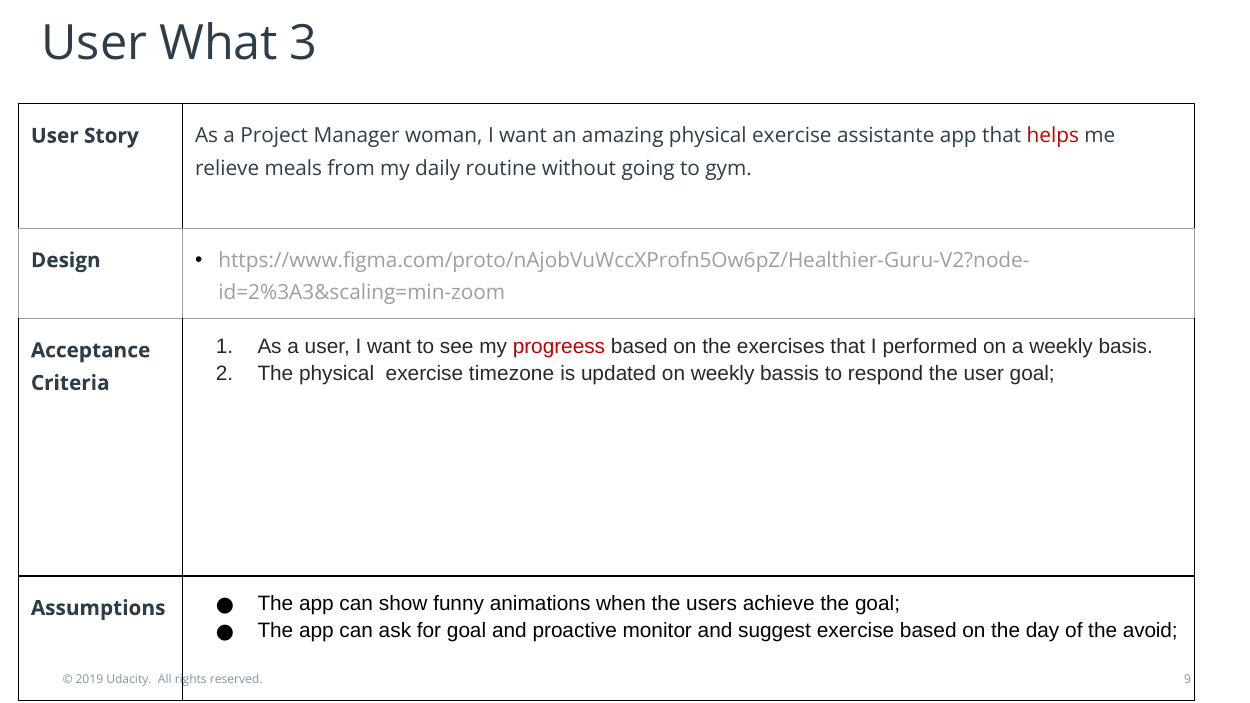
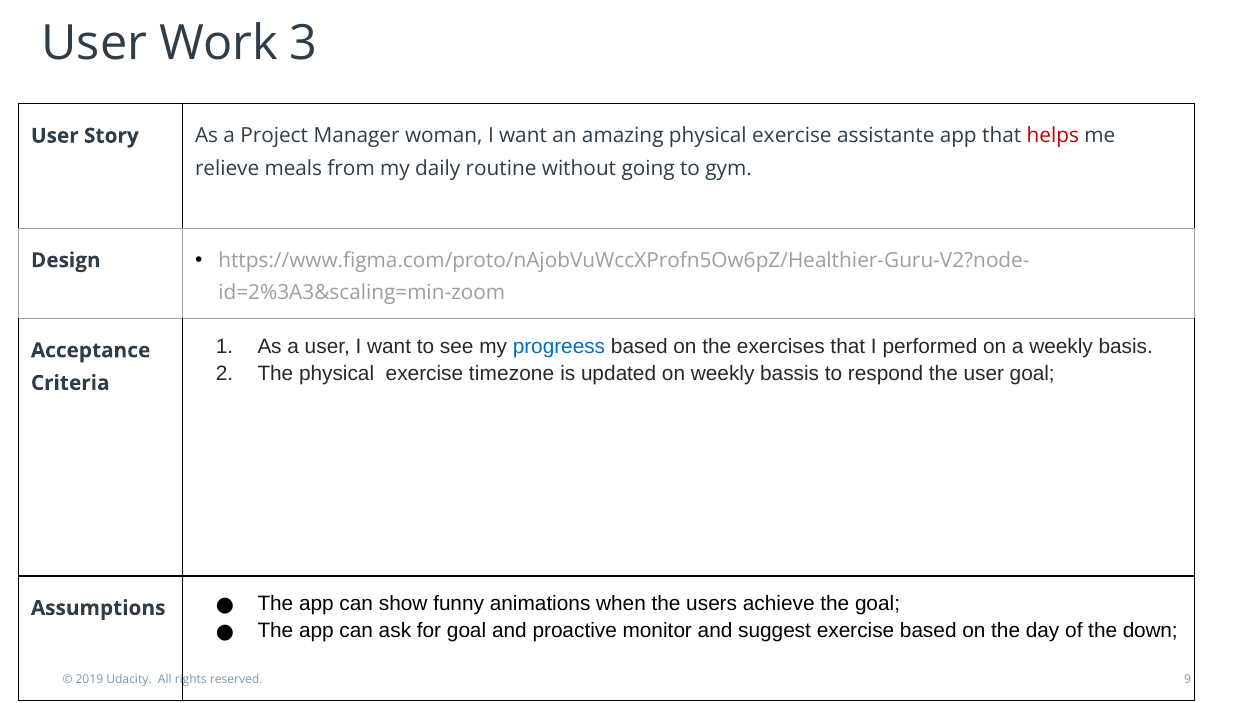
What: What -> Work
progreess colour: red -> blue
avoid: avoid -> down
